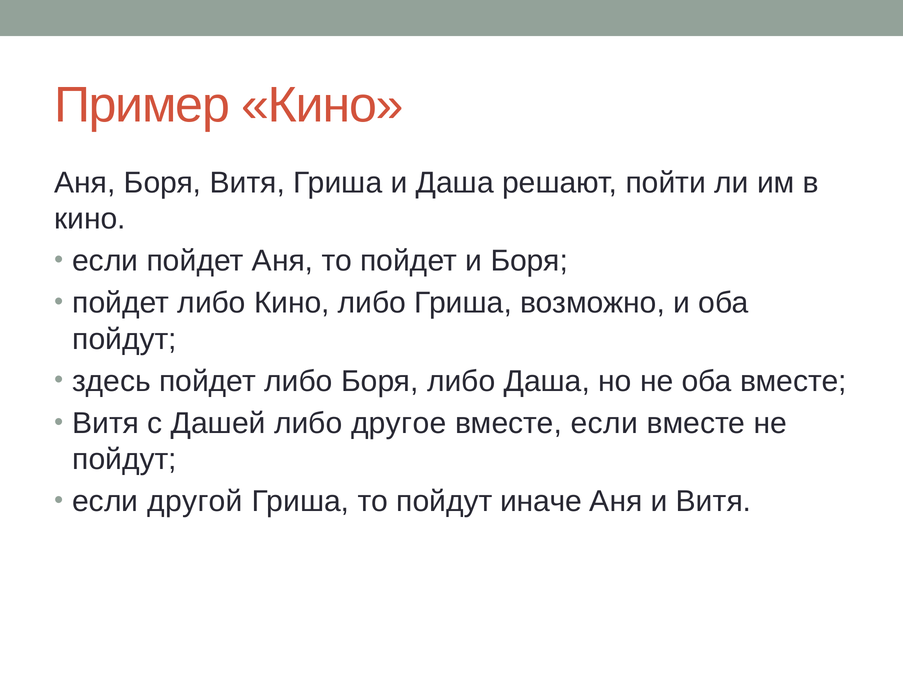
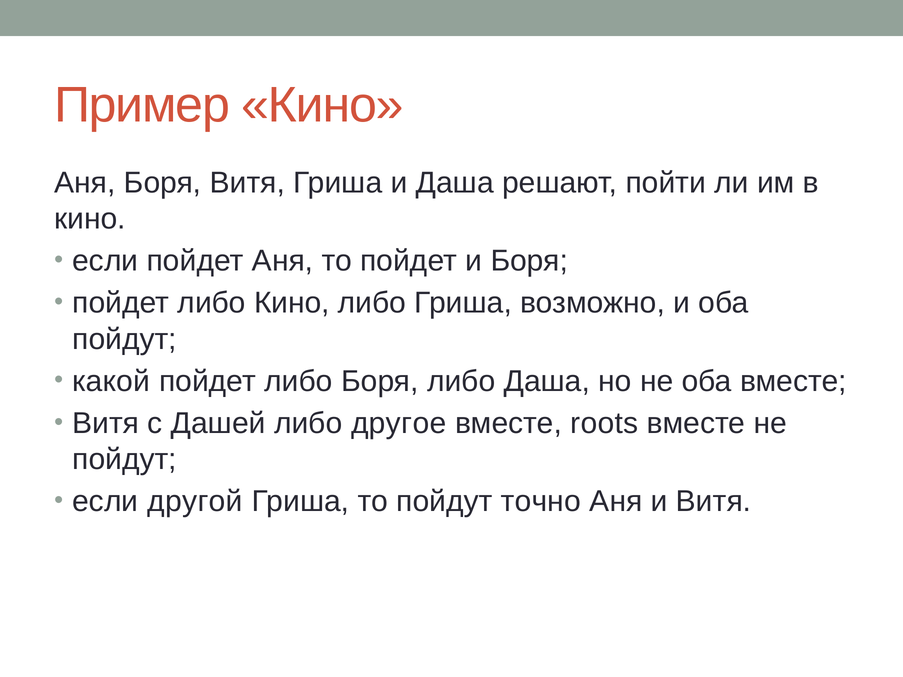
здесь: здесь -> какой
вместе если: если -> roots
иначе: иначе -> точно
